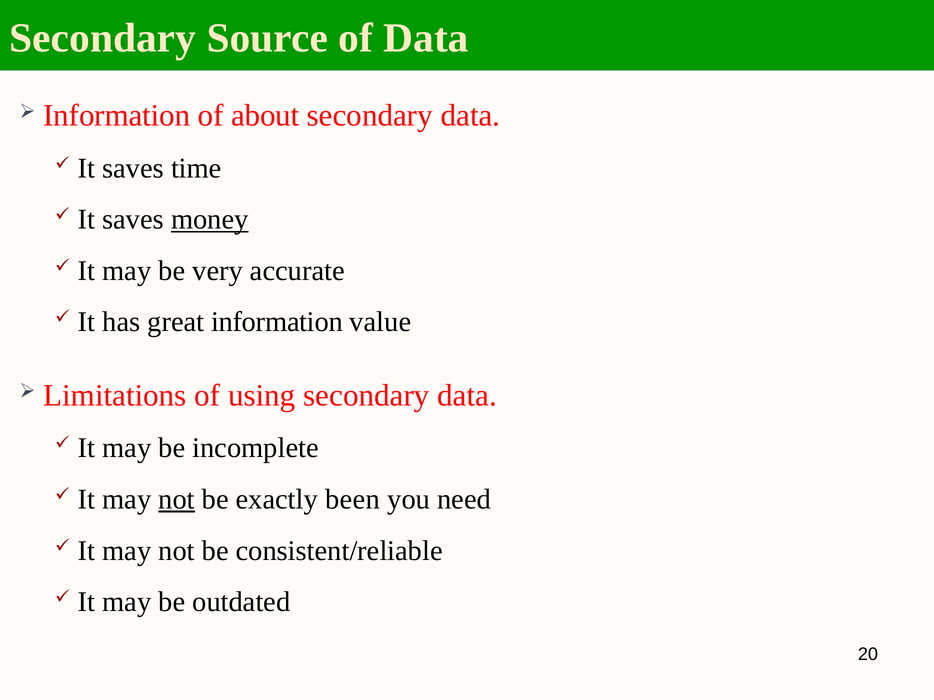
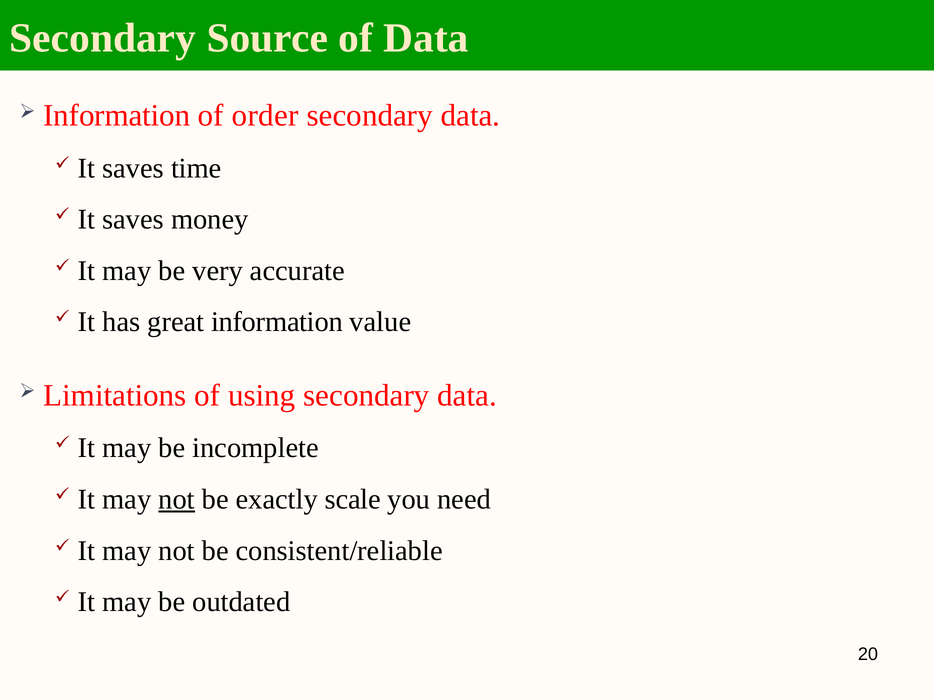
about: about -> order
money underline: present -> none
been: been -> scale
